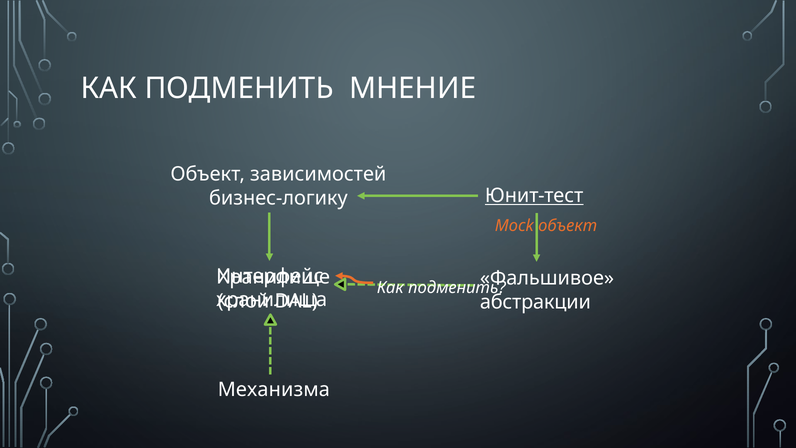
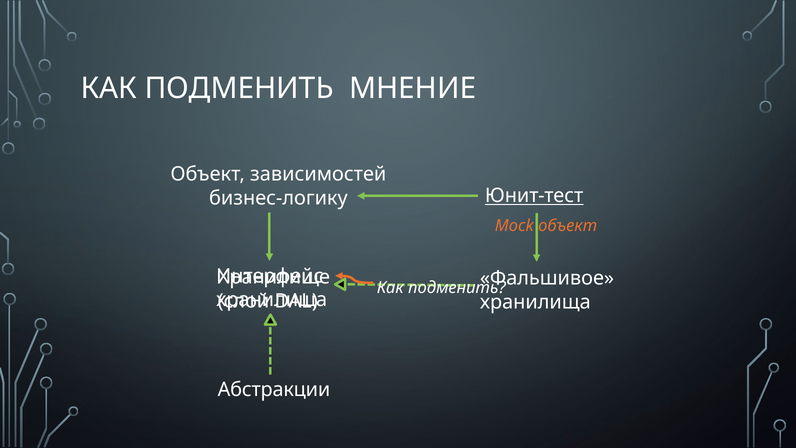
абстракции at (535, 302): абстракции -> хранилища
Механизма: Механизма -> Абстракции
